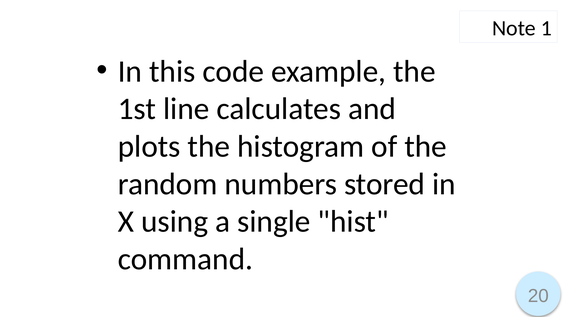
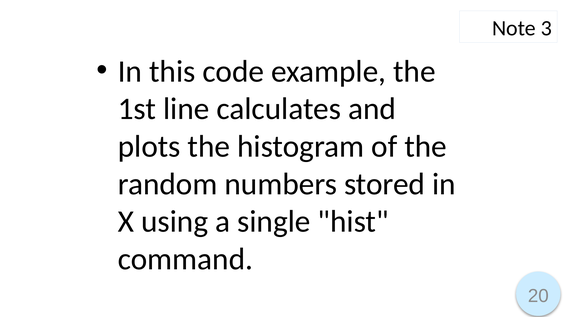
1: 1 -> 3
